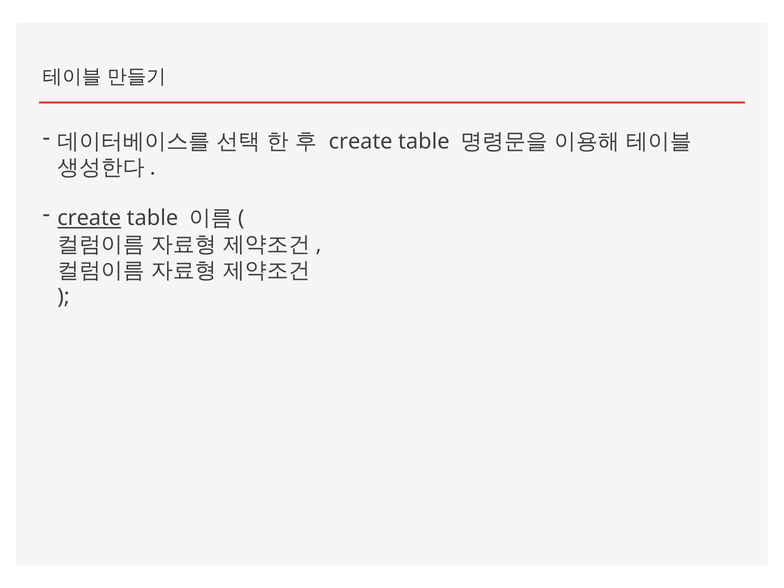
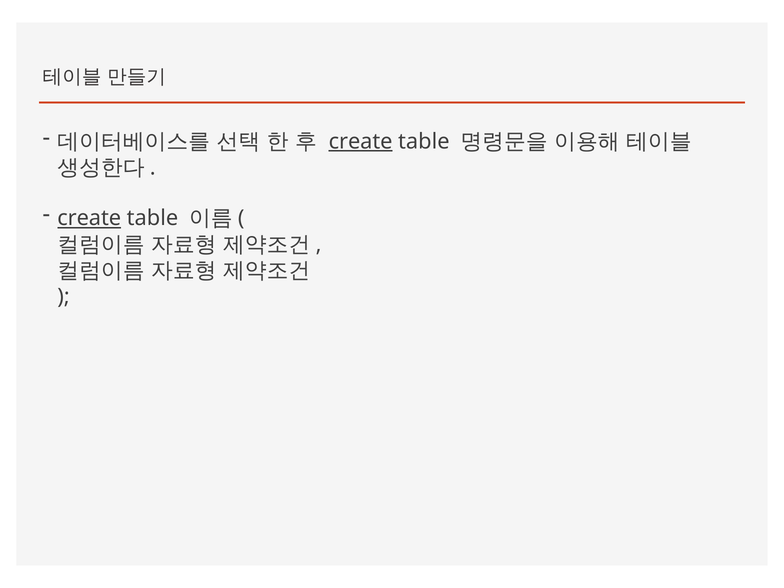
create at (361, 141) underline: none -> present
